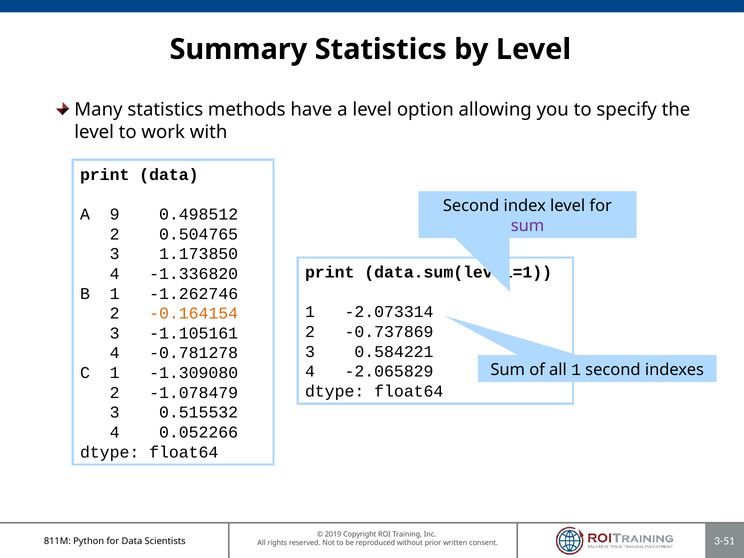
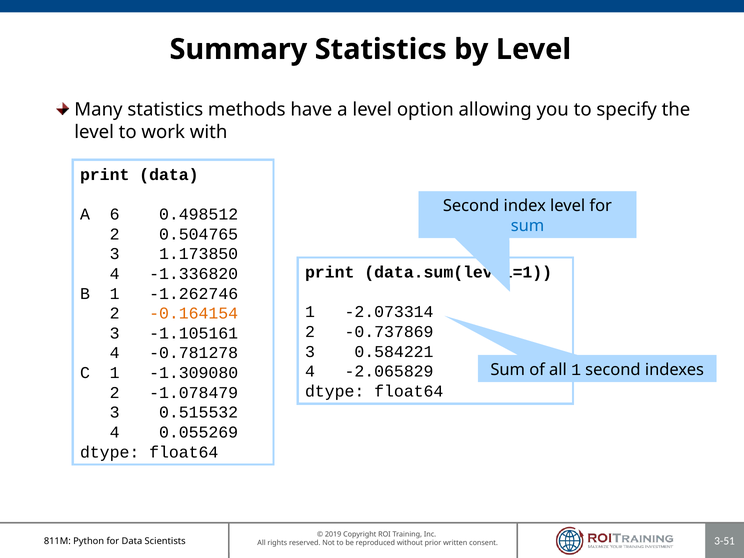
9: 9 -> 6
sum at (528, 226) colour: purple -> blue
0.052266: 0.052266 -> 0.055269
